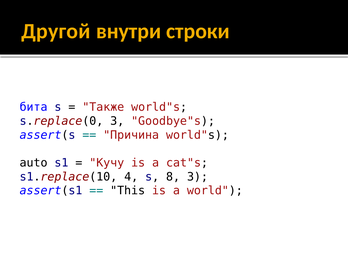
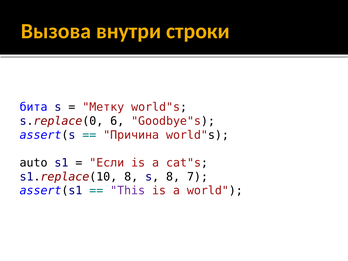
Другой: Другой -> Вызова
Также: Также -> Метку
s.replace(0 3: 3 -> 6
Кучу: Кучу -> Если
s1.replace(10 4: 4 -> 8
8 3: 3 -> 7
This colour: black -> purple
